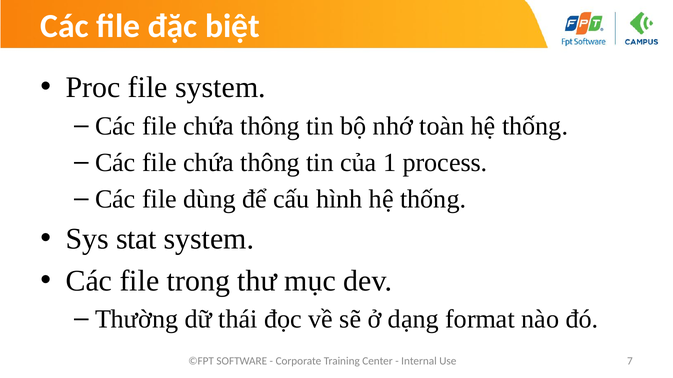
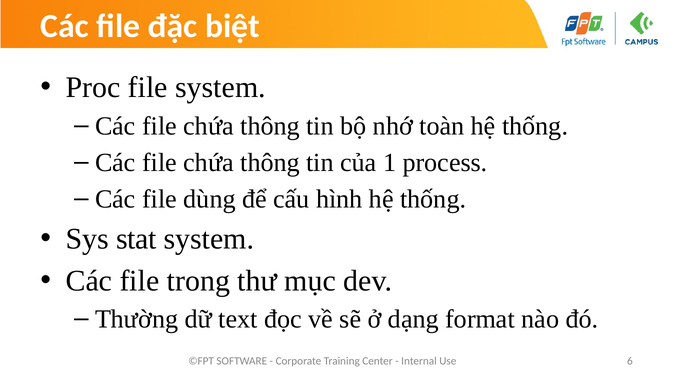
thái: thái -> text
7: 7 -> 6
